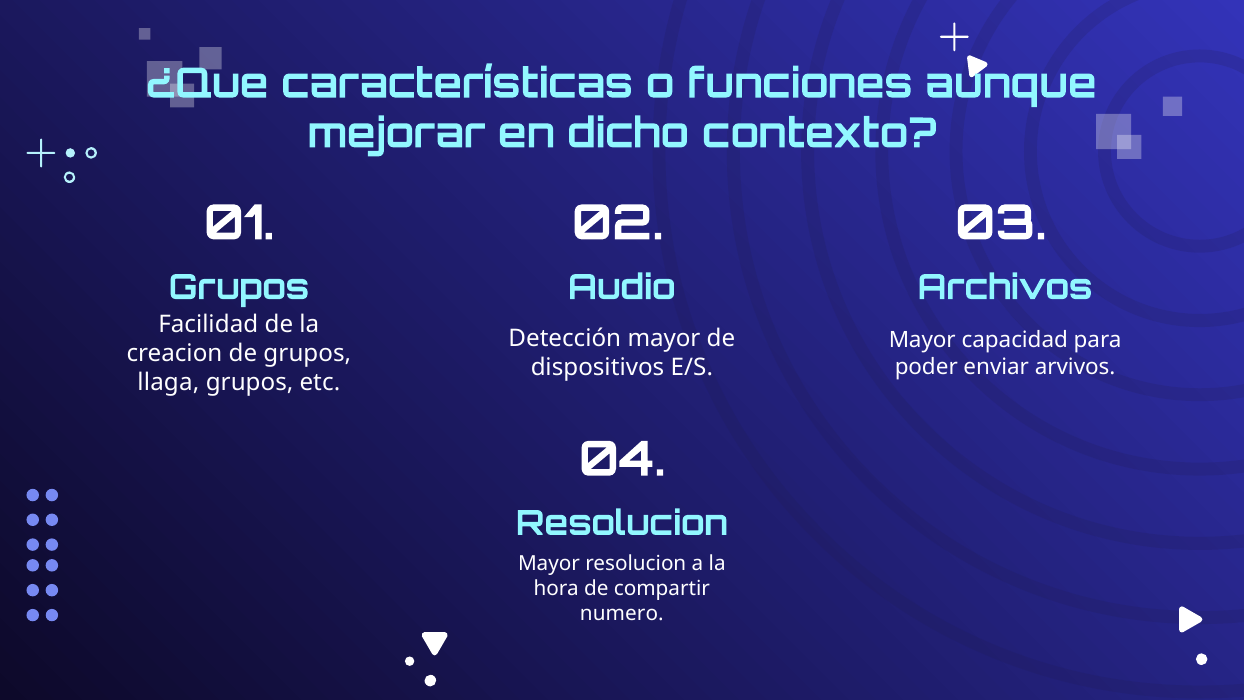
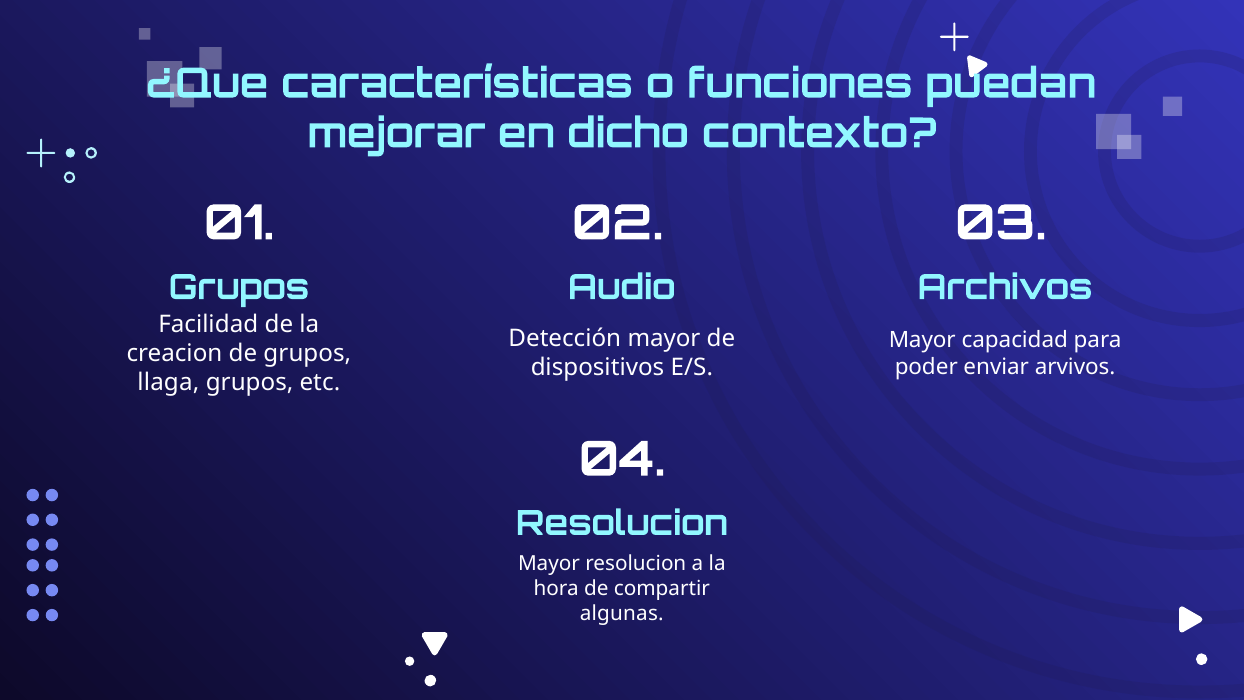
aunque: aunque -> puedan
numero: numero -> algunas
